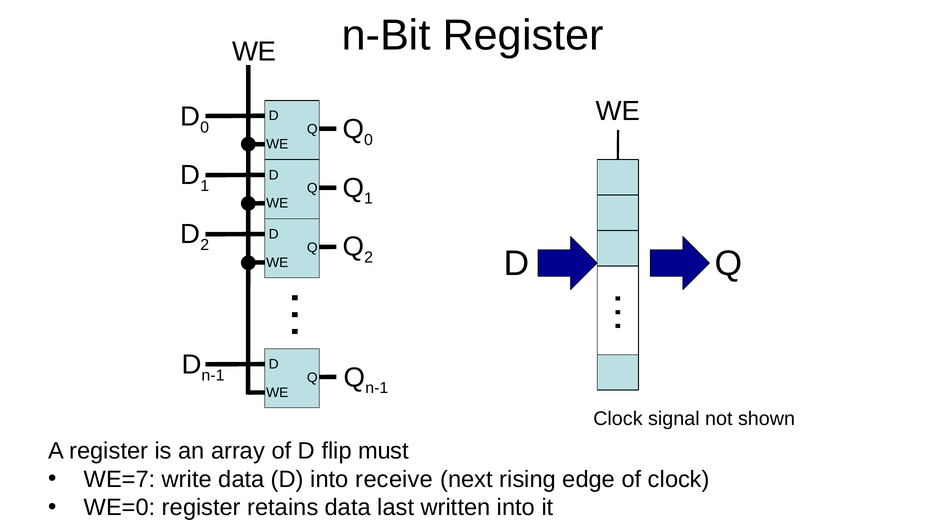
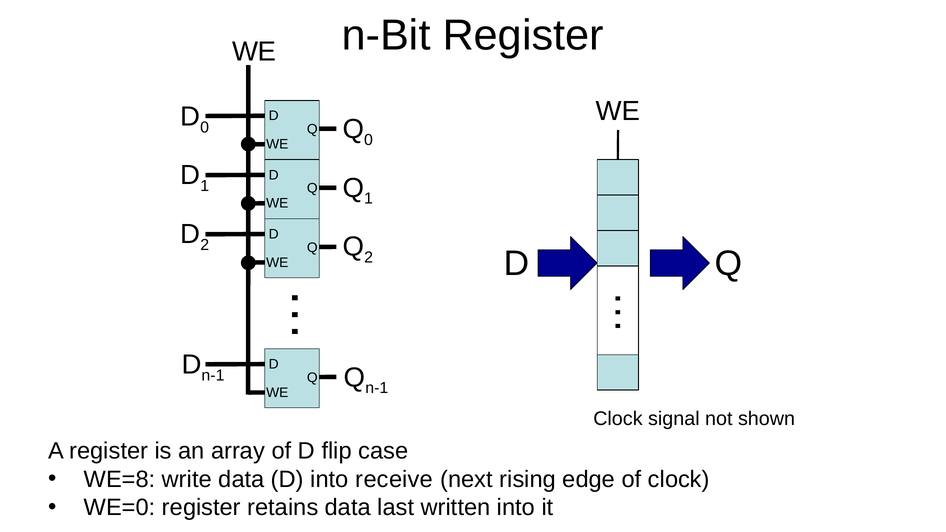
must: must -> case
WE=7: WE=7 -> WE=8
